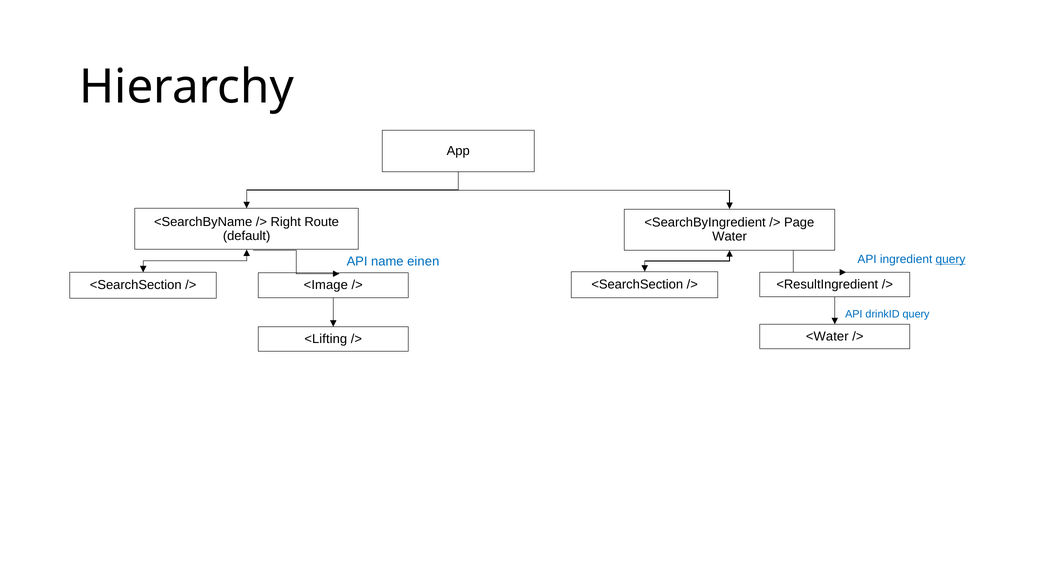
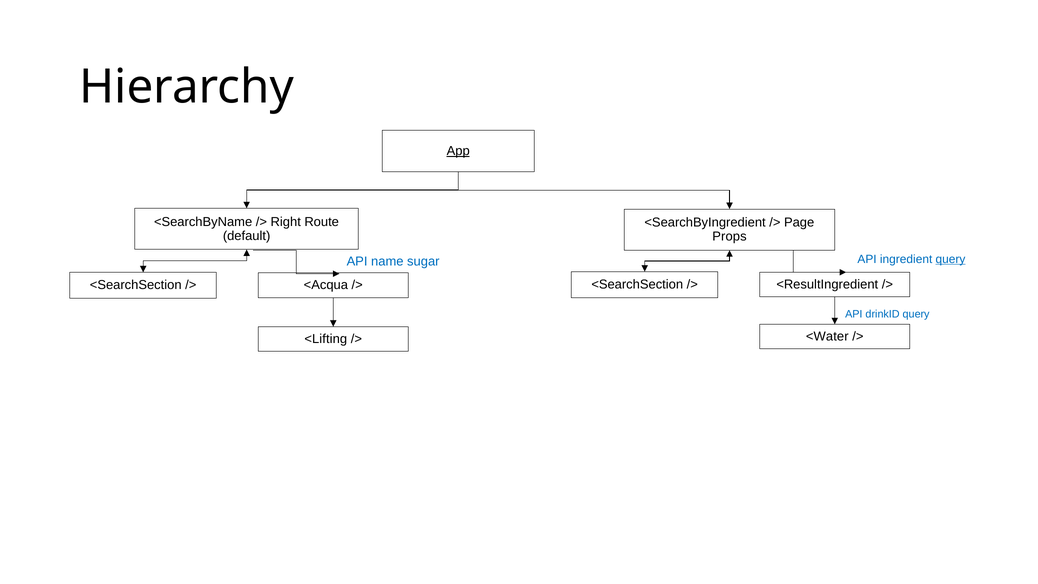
App underline: none -> present
Water: Water -> Props
einen: einen -> sugar
<Image: <Image -> <Acqua
